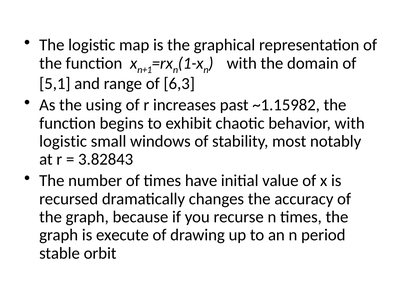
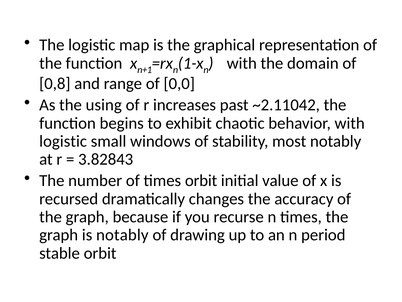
5,1: 5,1 -> 0,8
6,3: 6,3 -> 0,0
~1.15982: ~1.15982 -> ~2.11042
times have: have -> orbit
is execute: execute -> notably
